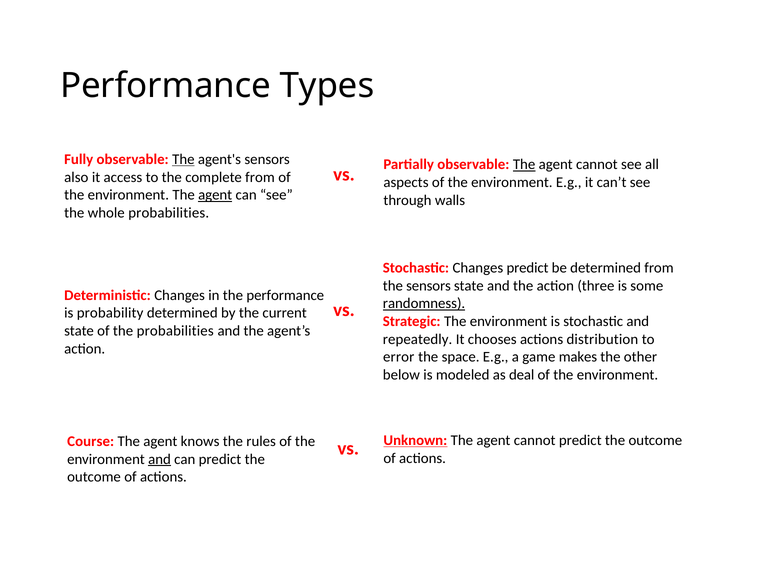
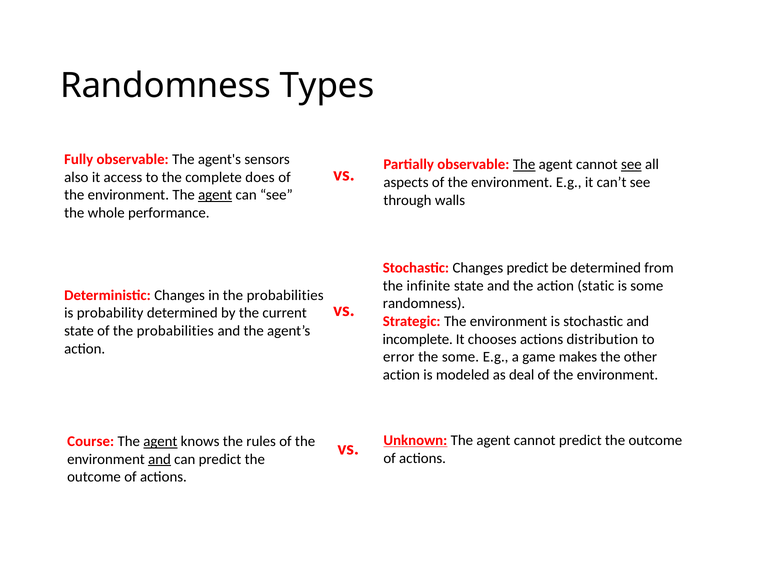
Performance at (166, 86): Performance -> Randomness
The at (183, 159) underline: present -> none
see at (631, 165) underline: none -> present
complete from: from -> does
whole probabilities: probabilities -> performance
the sensors: sensors -> infinite
three: three -> static
in the performance: performance -> probabilities
randomness at (424, 304) underline: present -> none
repeatedly: repeatedly -> incomplete
the space: space -> some
below at (401, 375): below -> action
agent at (160, 442) underline: none -> present
